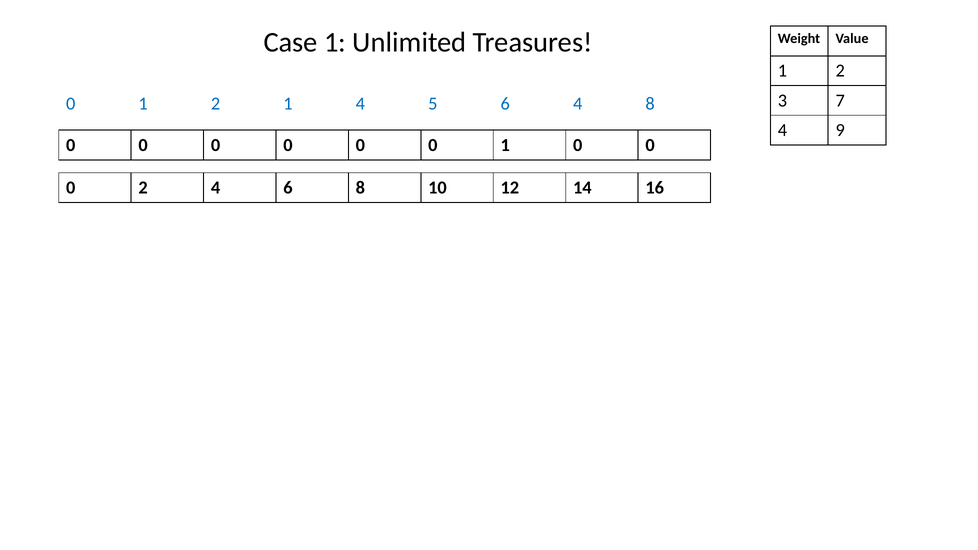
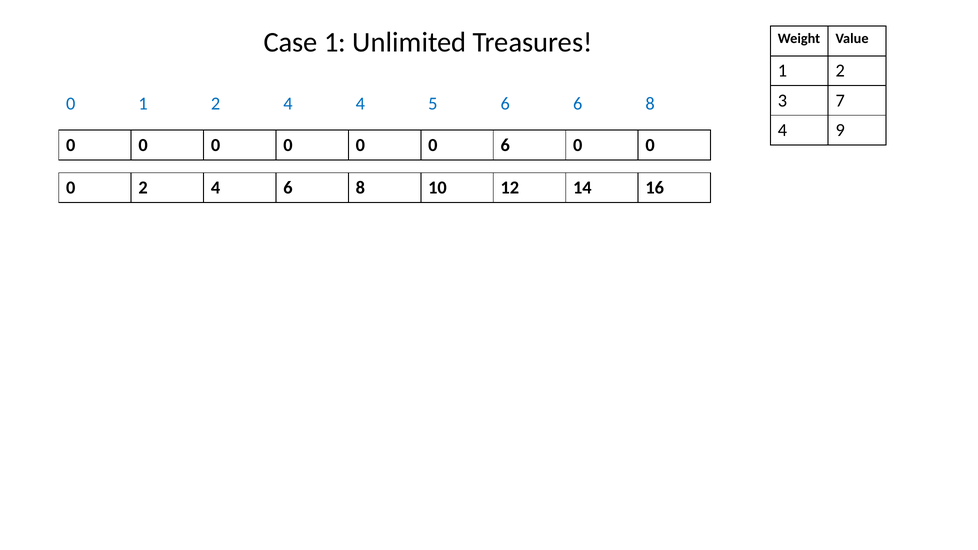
1 2 1: 1 -> 4
6 4: 4 -> 6
1 at (505, 145): 1 -> 6
